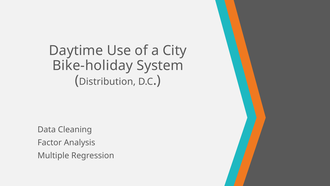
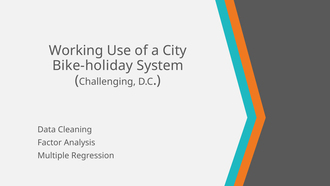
Daytime: Daytime -> Working
Distribution: Distribution -> Challenging
